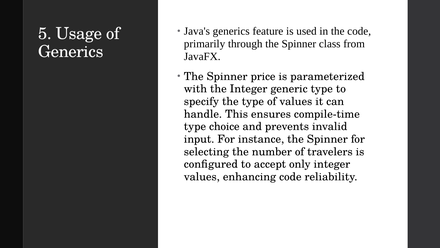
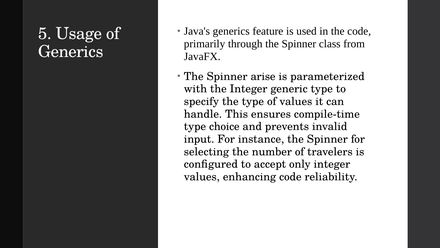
price: price -> arise
